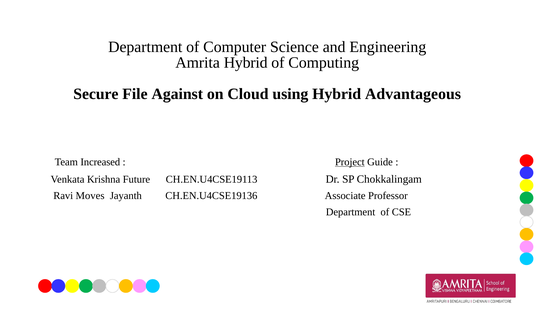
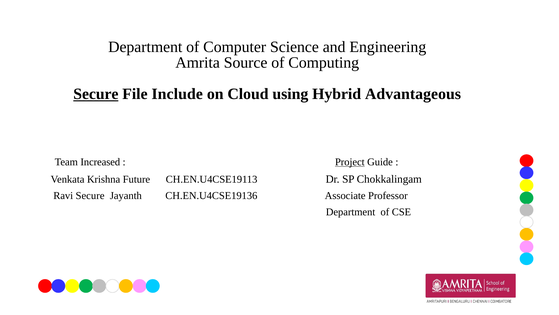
Amrita Hybrid: Hybrid -> Source
Secure at (96, 94) underline: none -> present
Against: Against -> Include
Ravi Moves: Moves -> Secure
